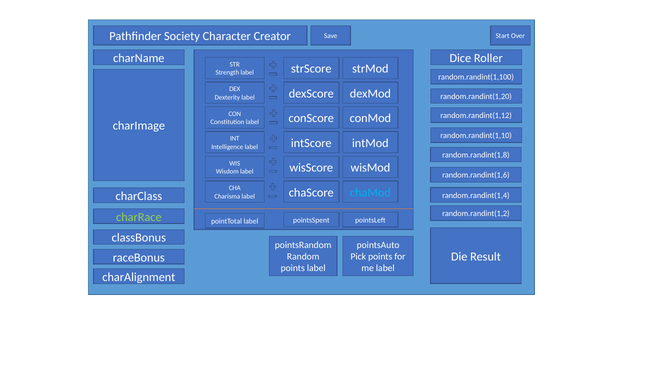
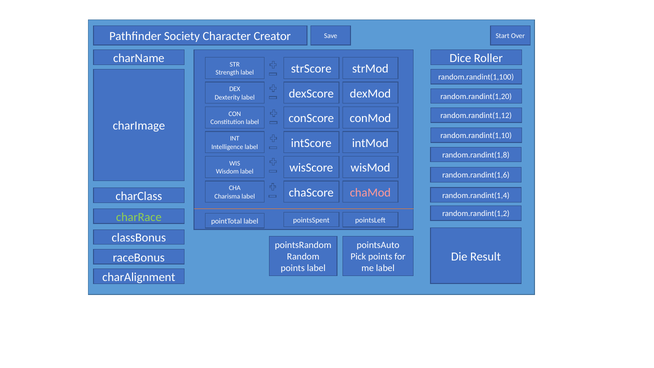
chaMod colour: light blue -> pink
